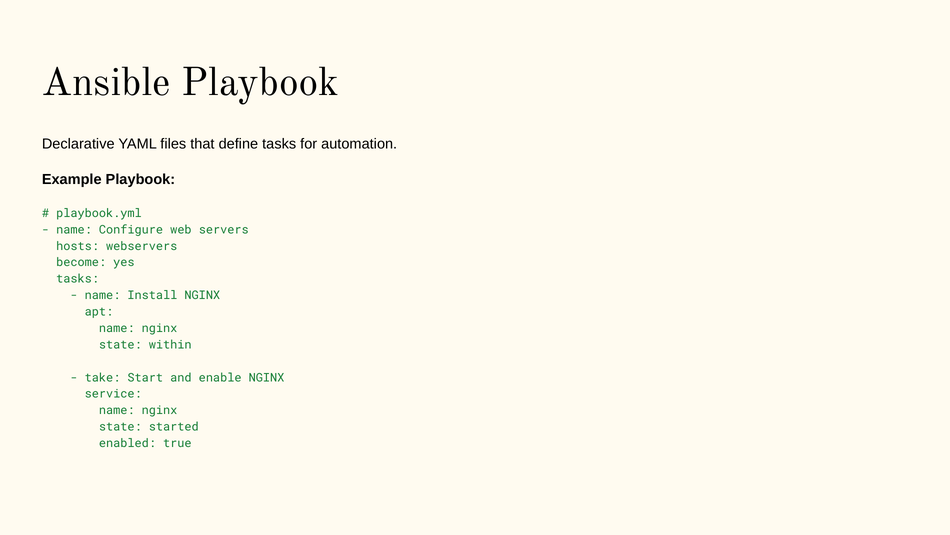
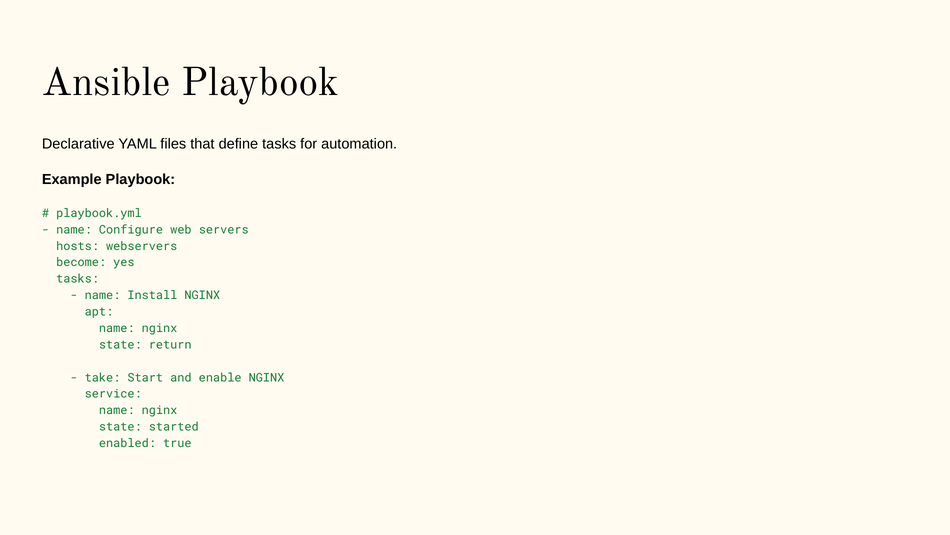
within: within -> return
